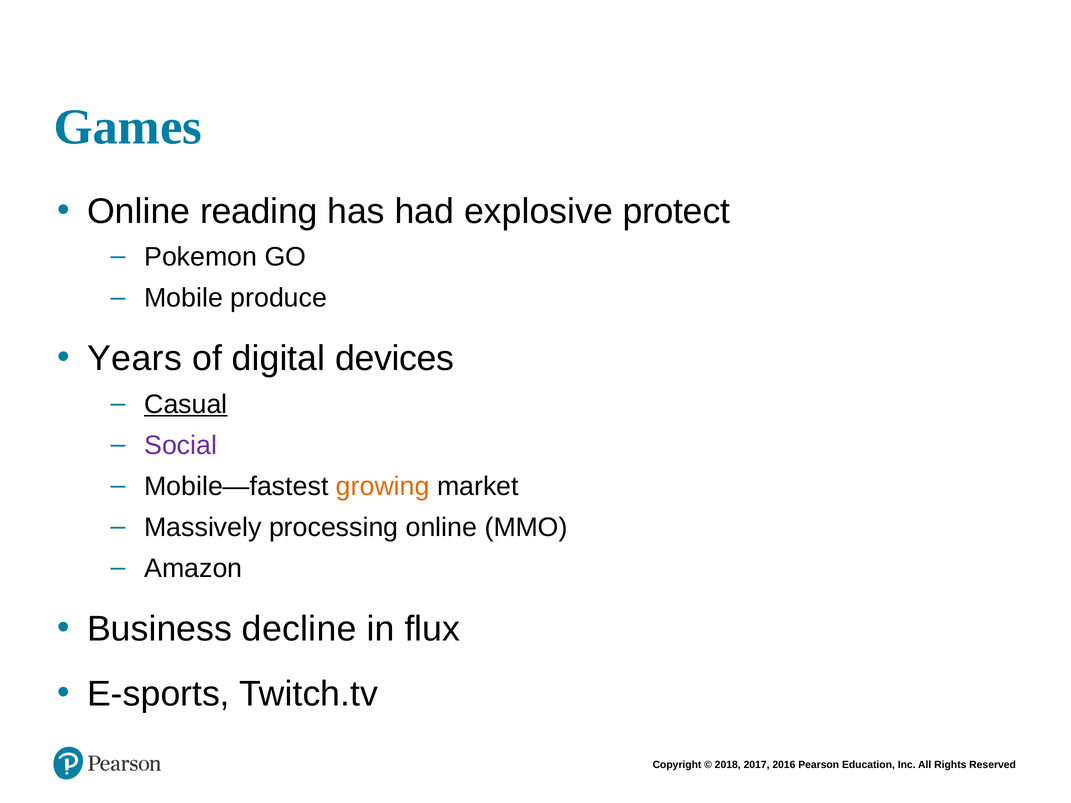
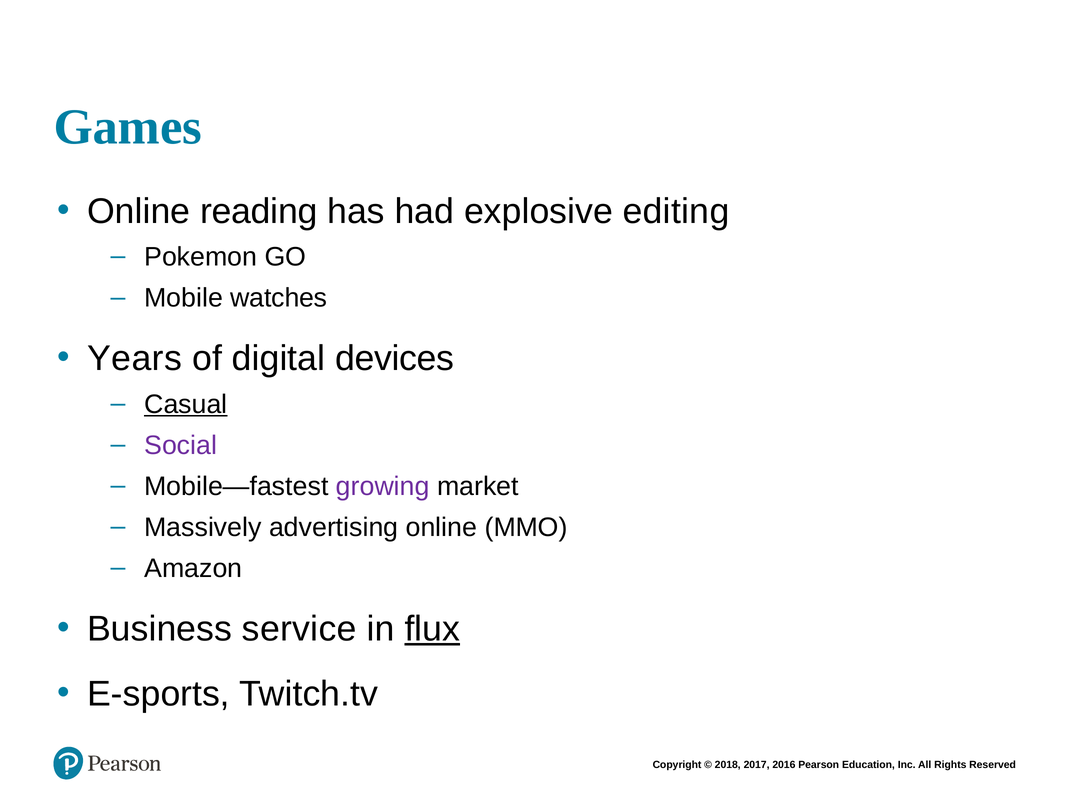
protect: protect -> editing
produce: produce -> watches
growing colour: orange -> purple
processing: processing -> advertising
decline: decline -> service
flux underline: none -> present
